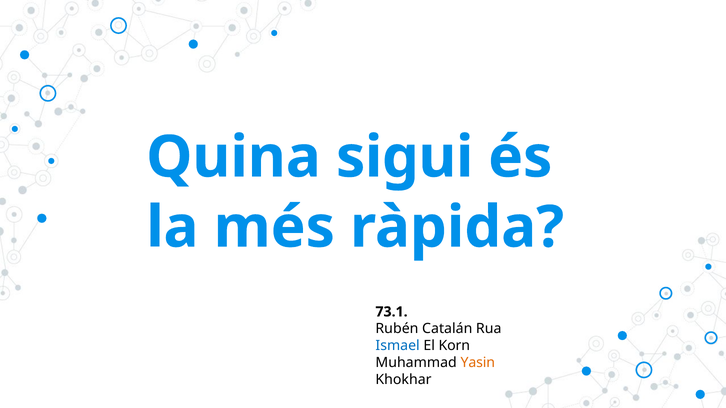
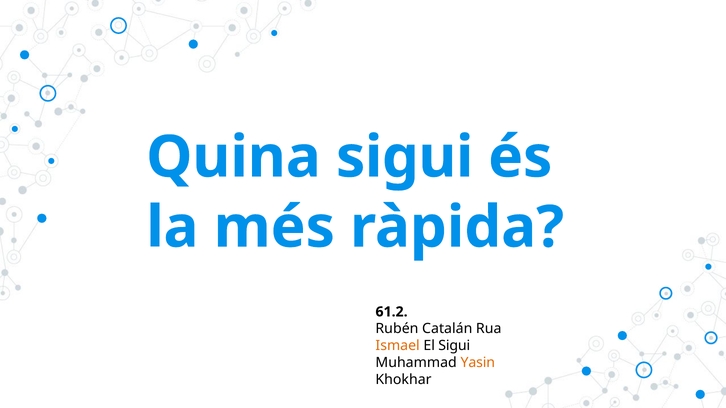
73.1: 73.1 -> 61.2
Ismael colour: blue -> orange
El Korn: Korn -> Sigui
